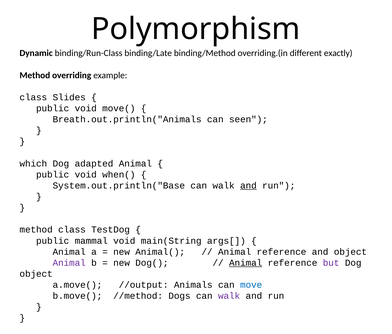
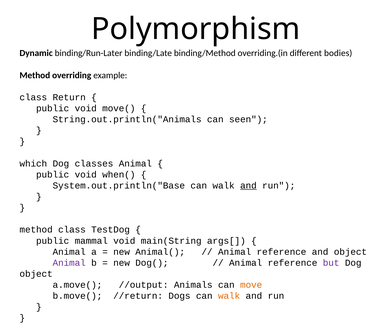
binding/Run-Class: binding/Run-Class -> binding/Run-Later
exactly: exactly -> bodies
Slides: Slides -> Return
Breath.out.println("Animals: Breath.out.println("Animals -> String.out.println("Animals
adapted: adapted -> classes
Animal at (246, 263) underline: present -> none
move colour: blue -> orange
//method: //method -> //return
walk at (229, 296) colour: purple -> orange
